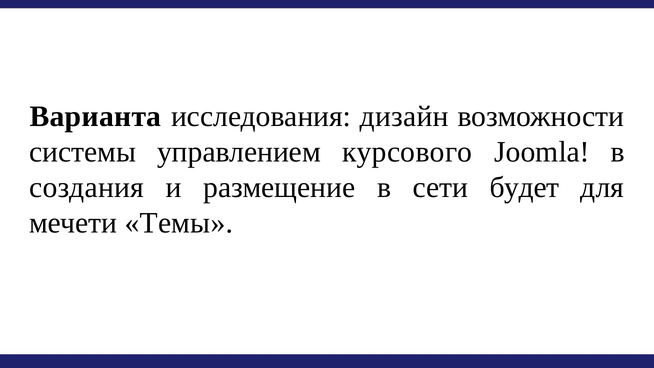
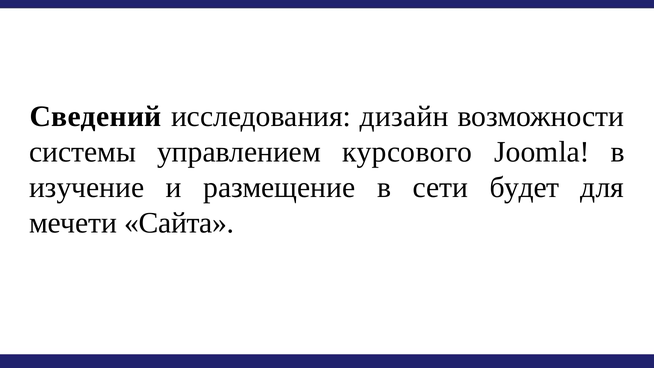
Варианта: Варианта -> Сведений
создания: создания -> изучение
Темы: Темы -> Сайта
